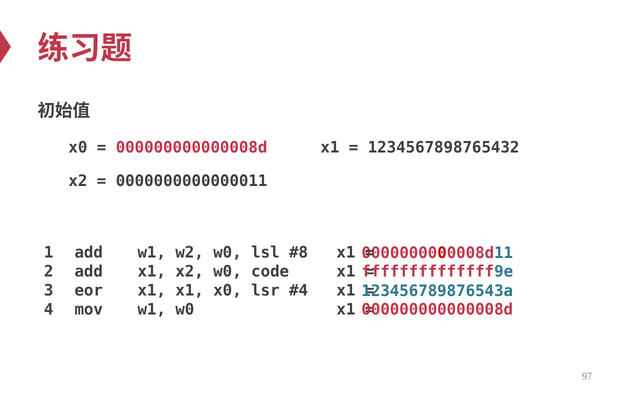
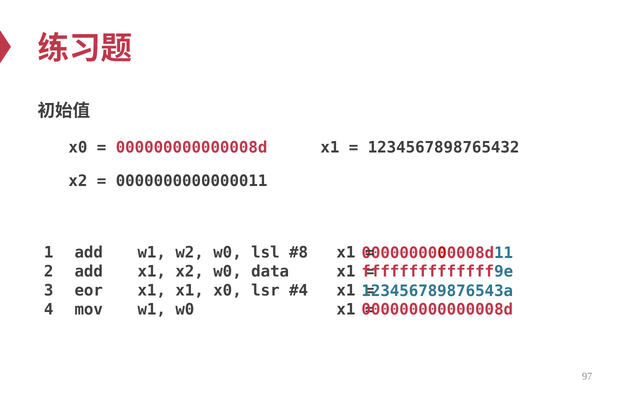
code: code -> data
